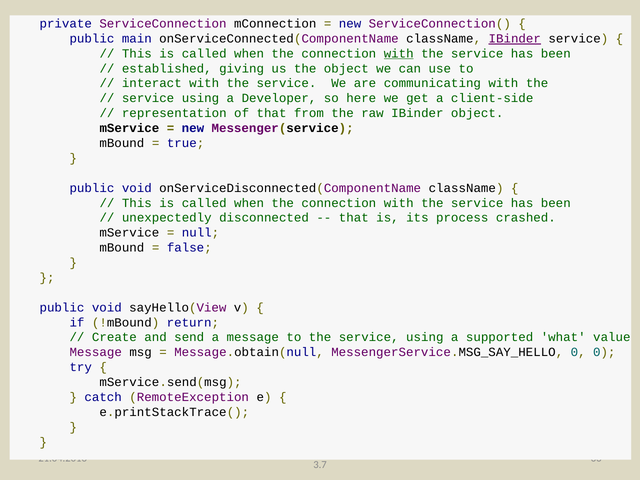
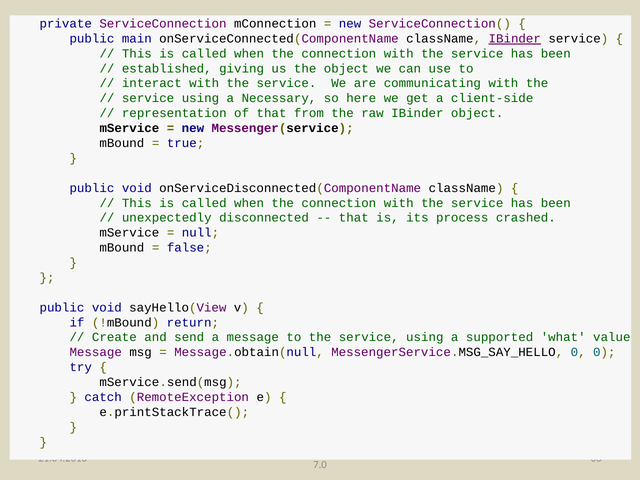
with at (399, 53) underline: present -> none
Developer: Developer -> Necessary
3.7: 3.7 -> 7.0
